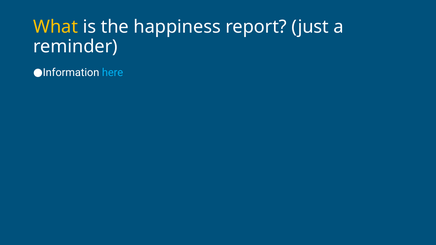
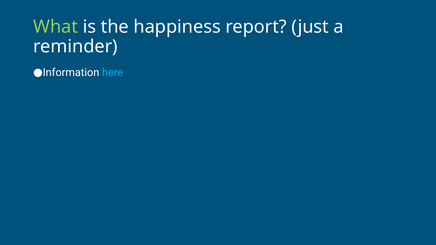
What colour: yellow -> light green
